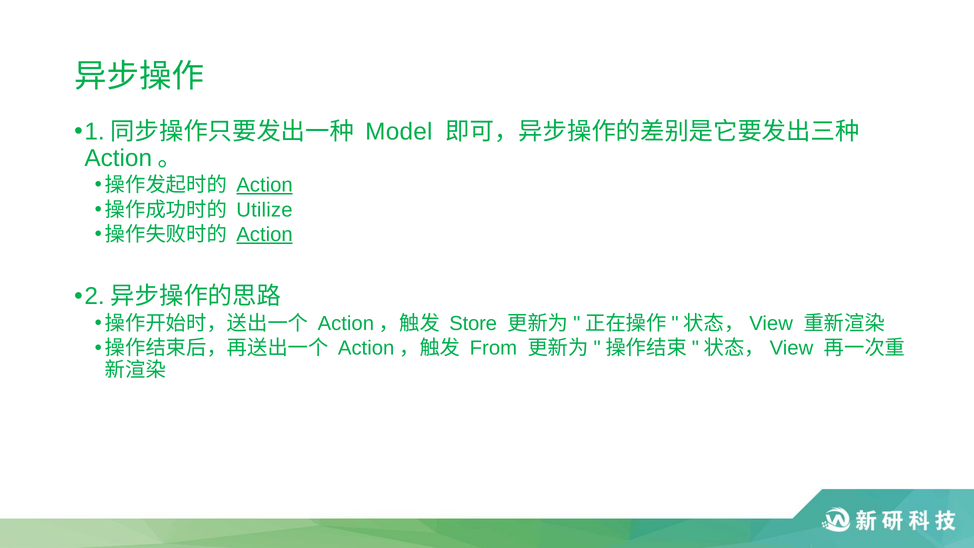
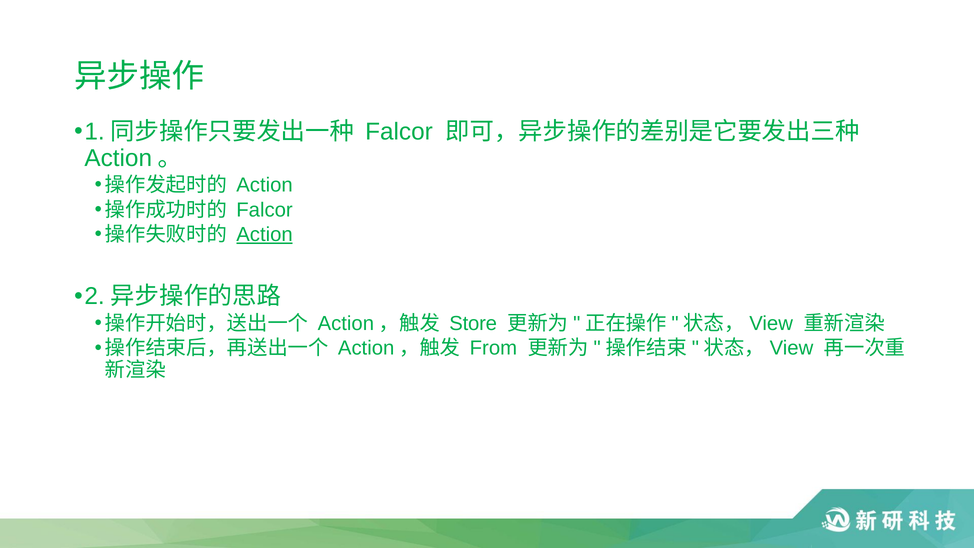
Model at (399, 132): Model -> Falcor
Action at (265, 185) underline: present -> none
Utilize at (264, 210): Utilize -> Falcor
